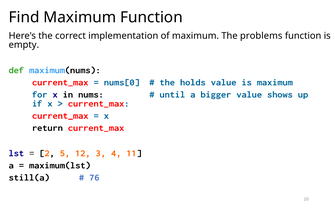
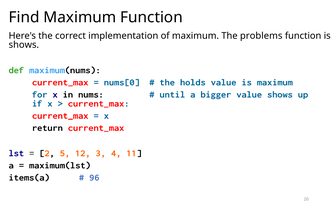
empty at (24, 45): empty -> shows
still(a: still(a -> items(a
76: 76 -> 96
